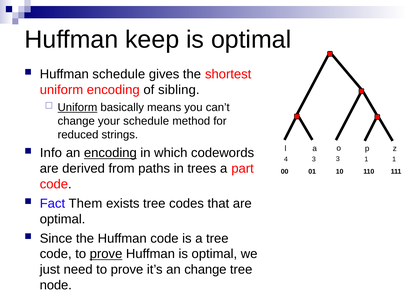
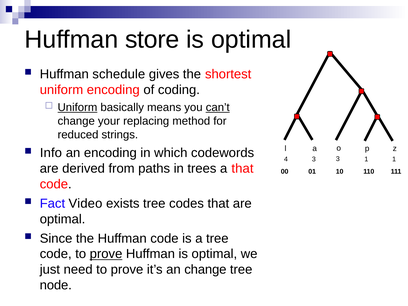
keep: keep -> store
sibling: sibling -> coding
can’t underline: none -> present
your schedule: schedule -> replacing
encoding at (110, 153) underline: present -> none
a part: part -> that
Them: Them -> Video
